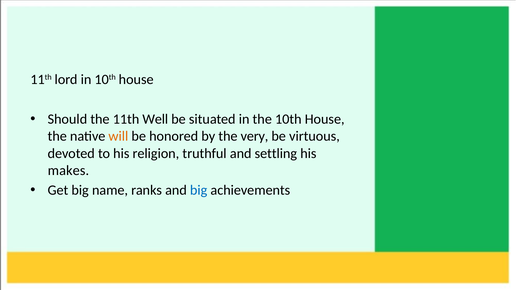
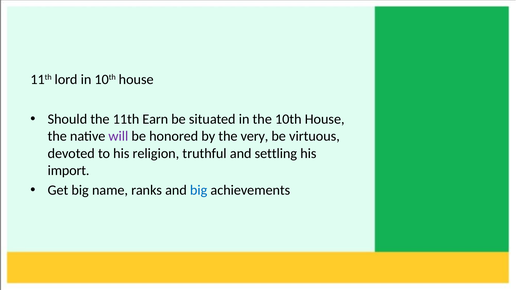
Well: Well -> Earn
will colour: orange -> purple
makes: makes -> import
